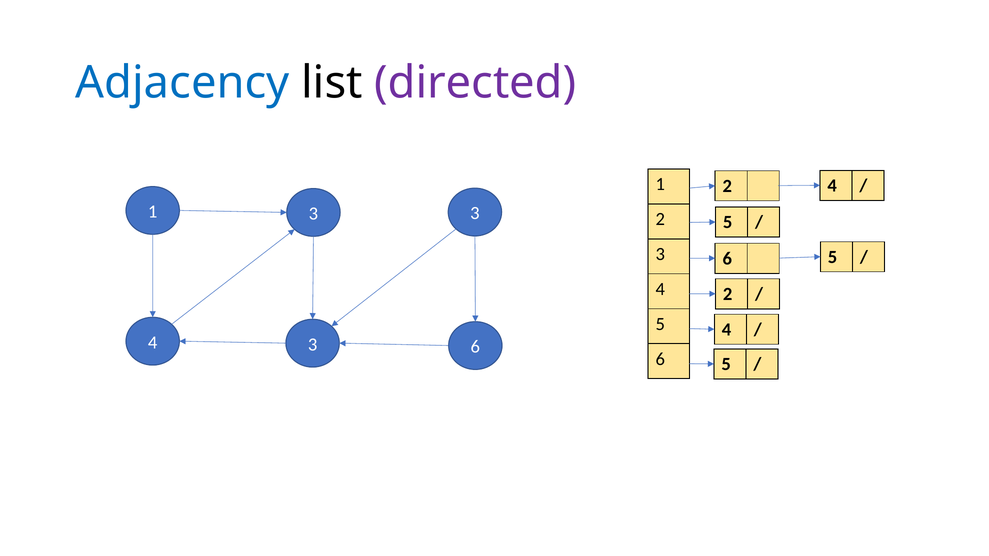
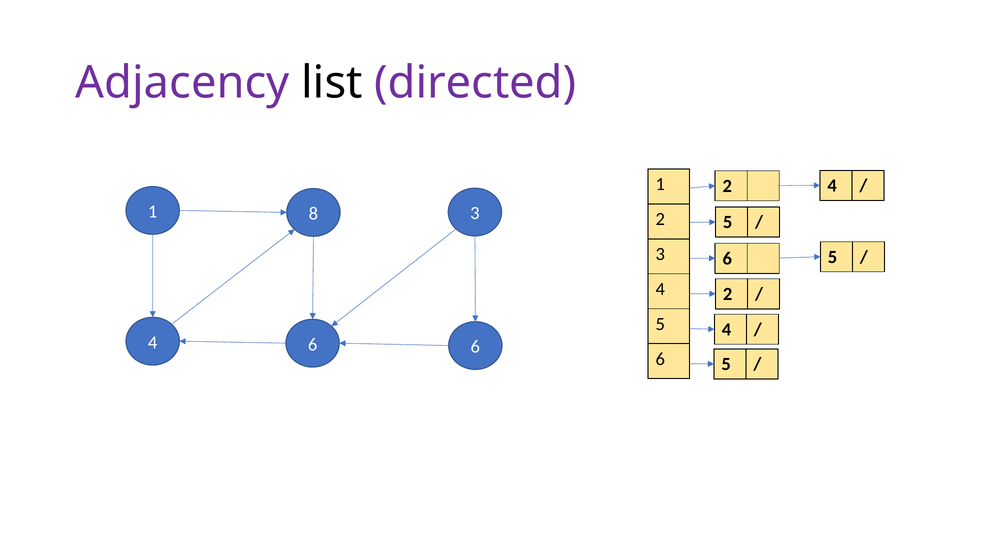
Adjacency colour: blue -> purple
1 3: 3 -> 8
4 3: 3 -> 6
